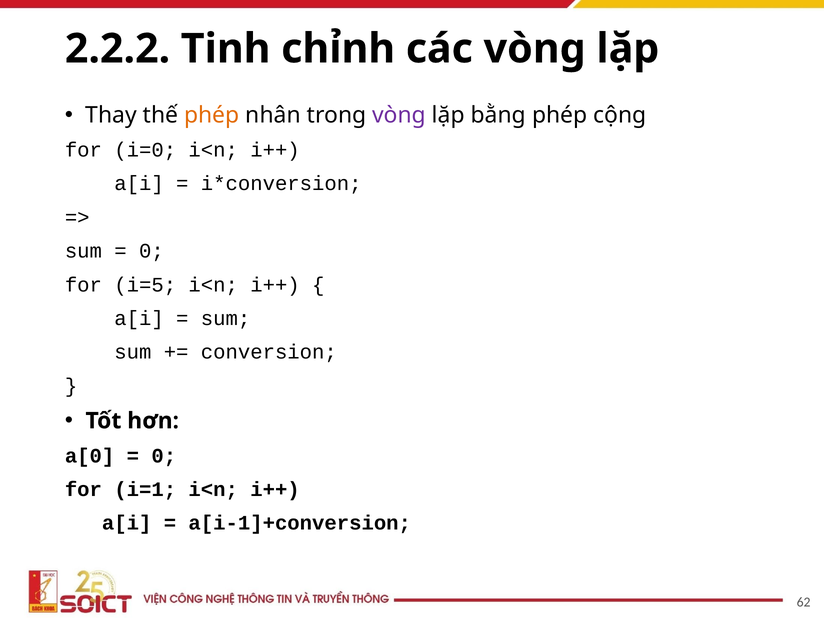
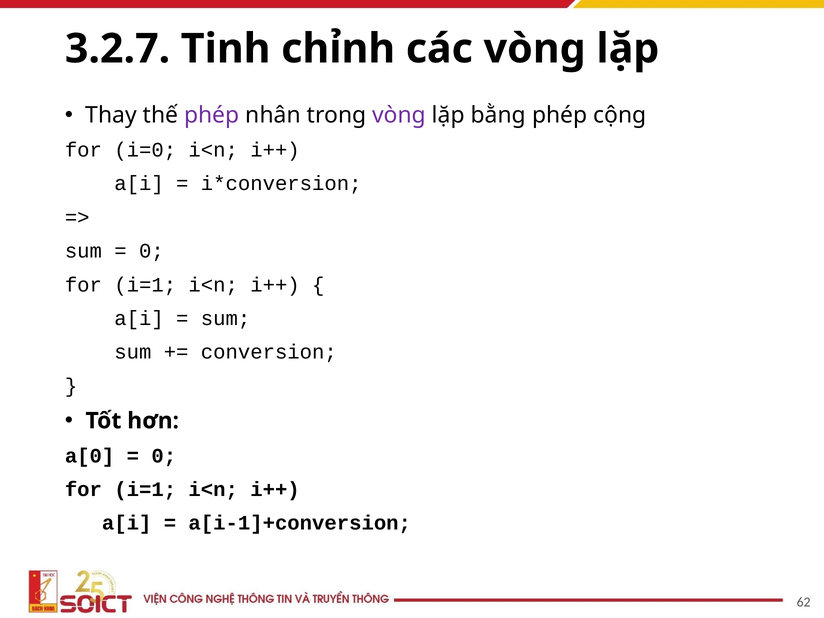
2.2.2: 2.2.2 -> 3.2.7
phép at (212, 115) colour: orange -> purple
i=5 at (145, 285): i=5 -> i=1
